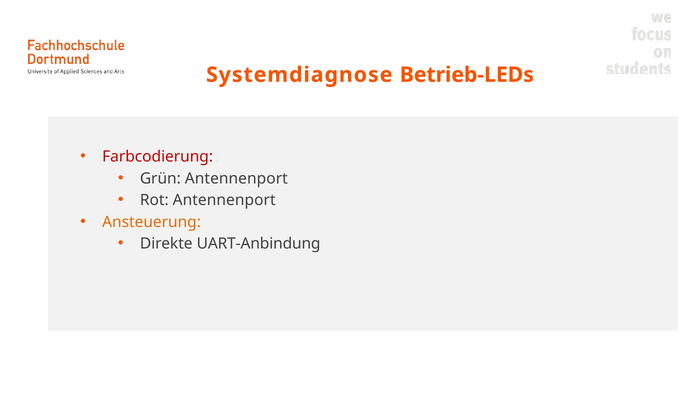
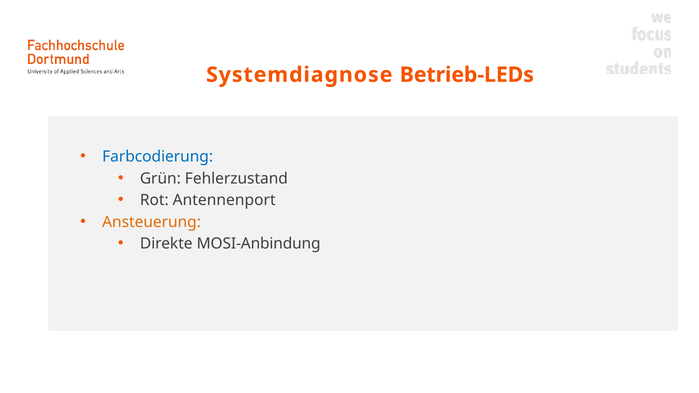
Farbcodierung colour: red -> blue
Grün Antennenport: Antennenport -> Fehlerzustand
UART-Anbindung: UART-Anbindung -> MOSI-Anbindung
